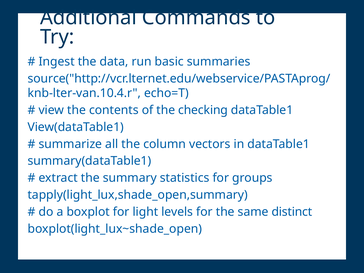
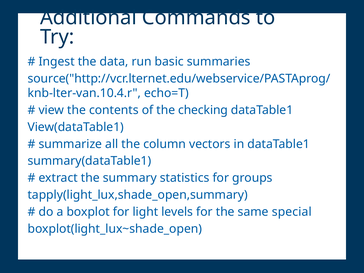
distinct: distinct -> special
